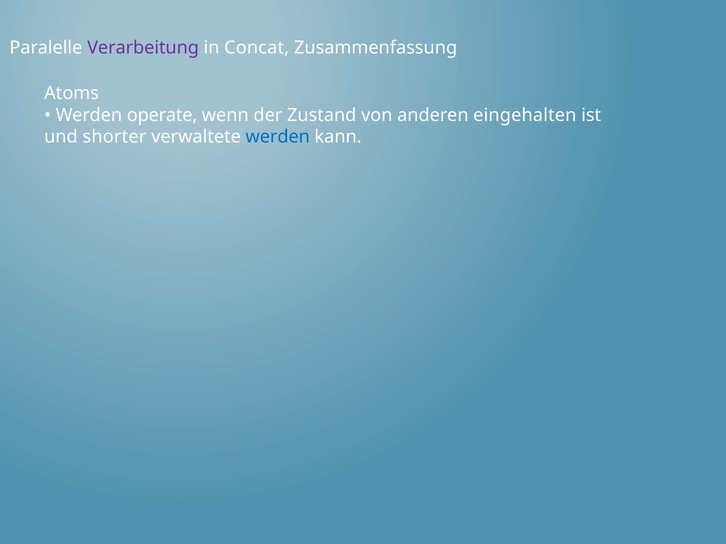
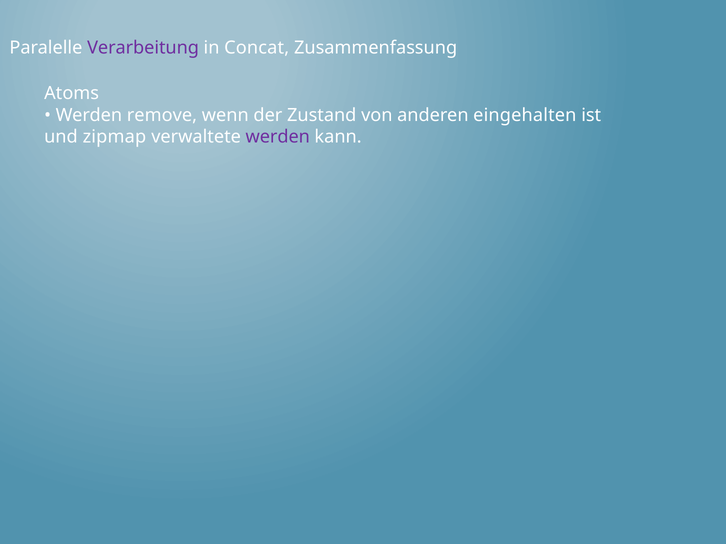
operate: operate -> remove
shorter: shorter -> zipmap
werden at (278, 137) colour: blue -> purple
